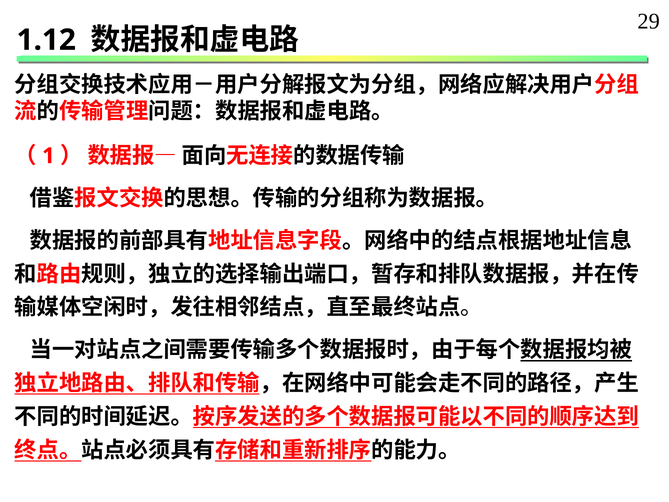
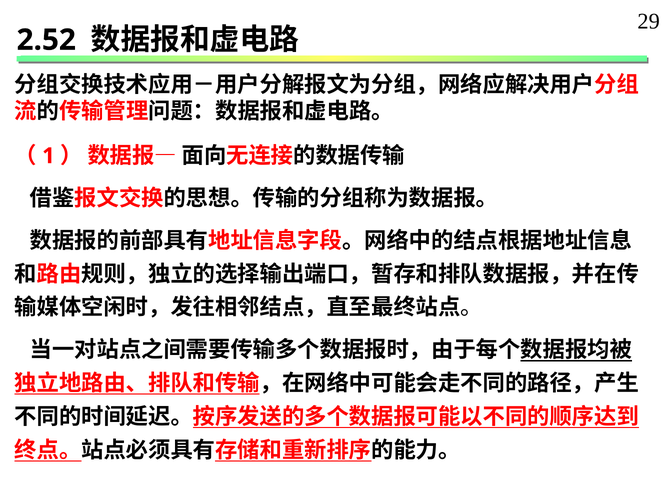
1.12: 1.12 -> 2.52
